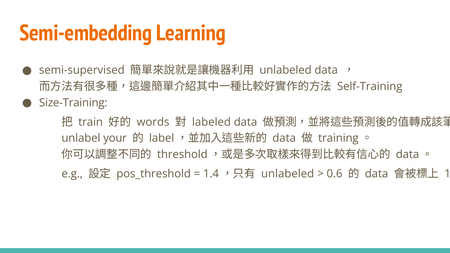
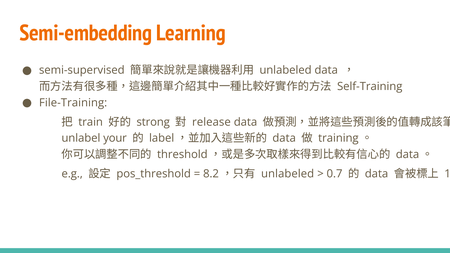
Size-Training: Size-Training -> File-Training
words: words -> strong
labeled: labeled -> release
1.4: 1.4 -> 8.2
0.6: 0.6 -> 0.7
